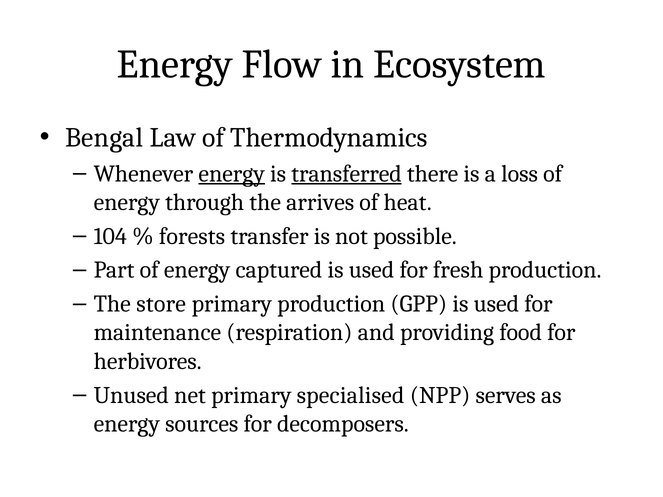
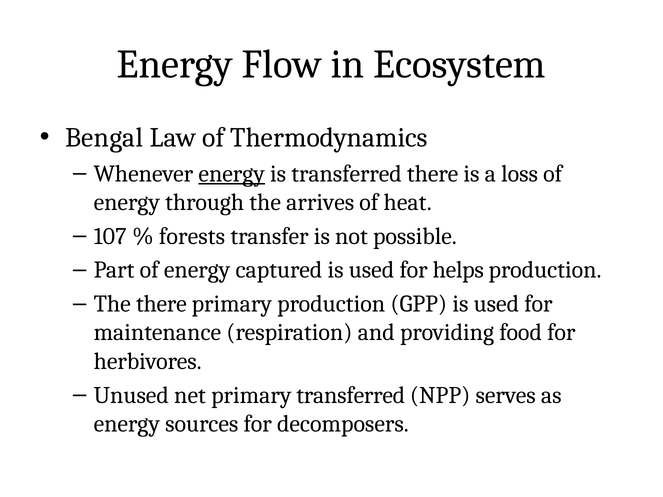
transferred at (347, 174) underline: present -> none
104: 104 -> 107
fresh: fresh -> helps
The store: store -> there
primary specialised: specialised -> transferred
